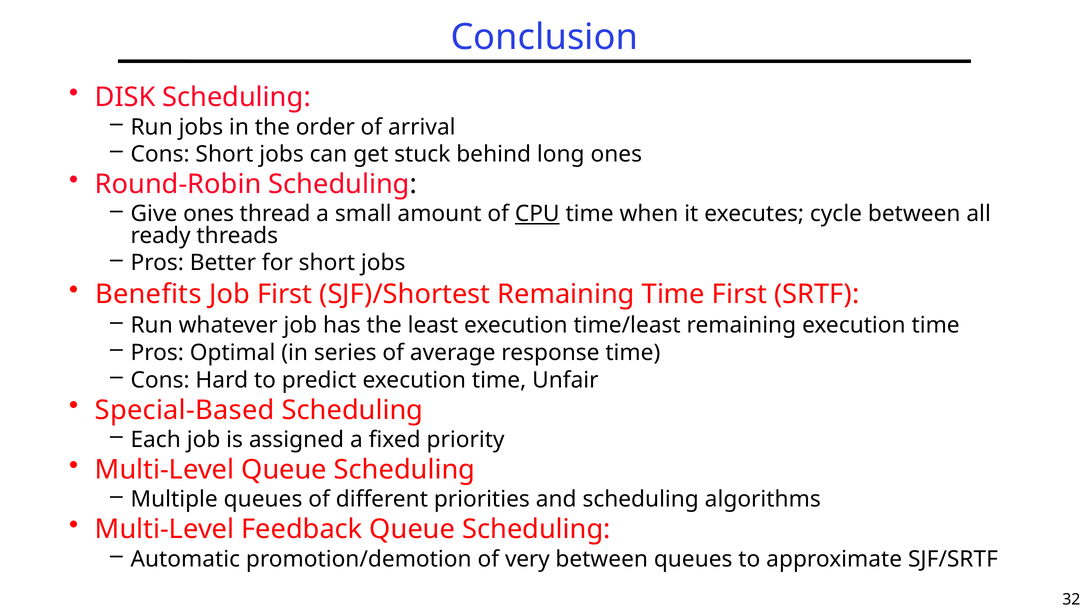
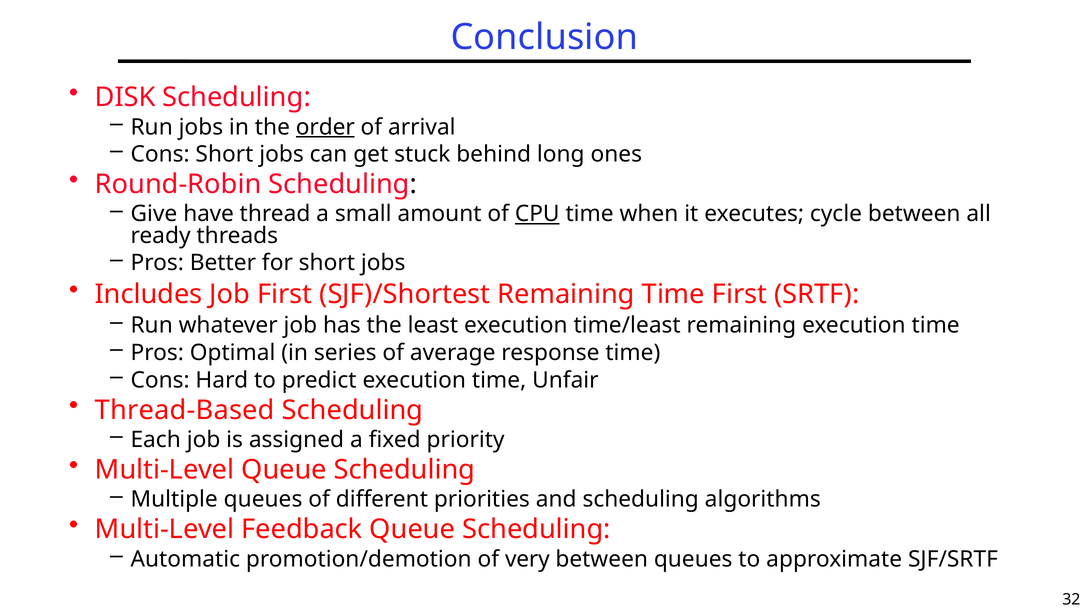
order underline: none -> present
Give ones: ones -> have
Benefits: Benefits -> Includes
Special-Based: Special-Based -> Thread-Based
